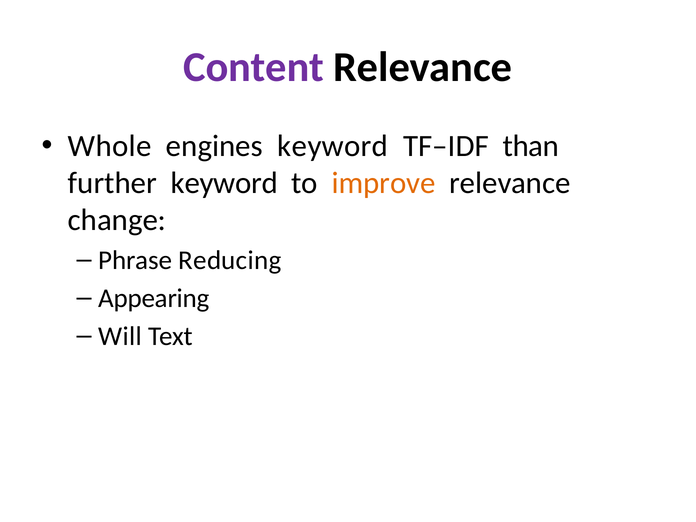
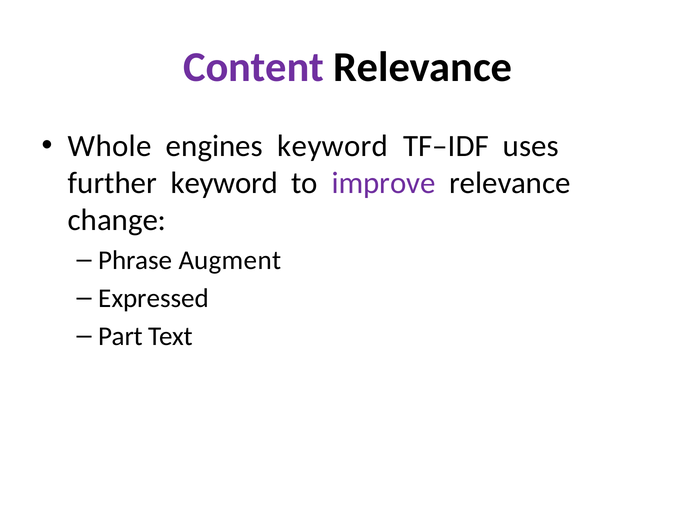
than: than -> uses
improve colour: orange -> purple
Reducing: Reducing -> Augment
Appearing: Appearing -> Expressed
Will: Will -> Part
